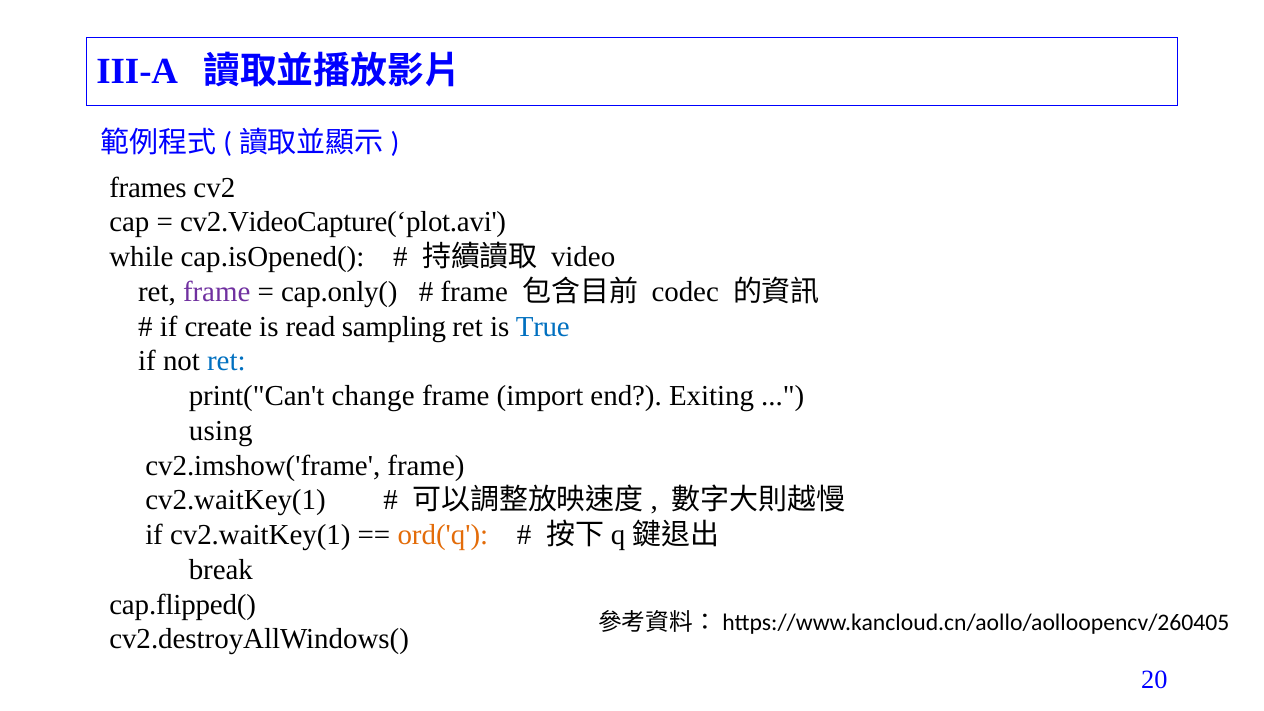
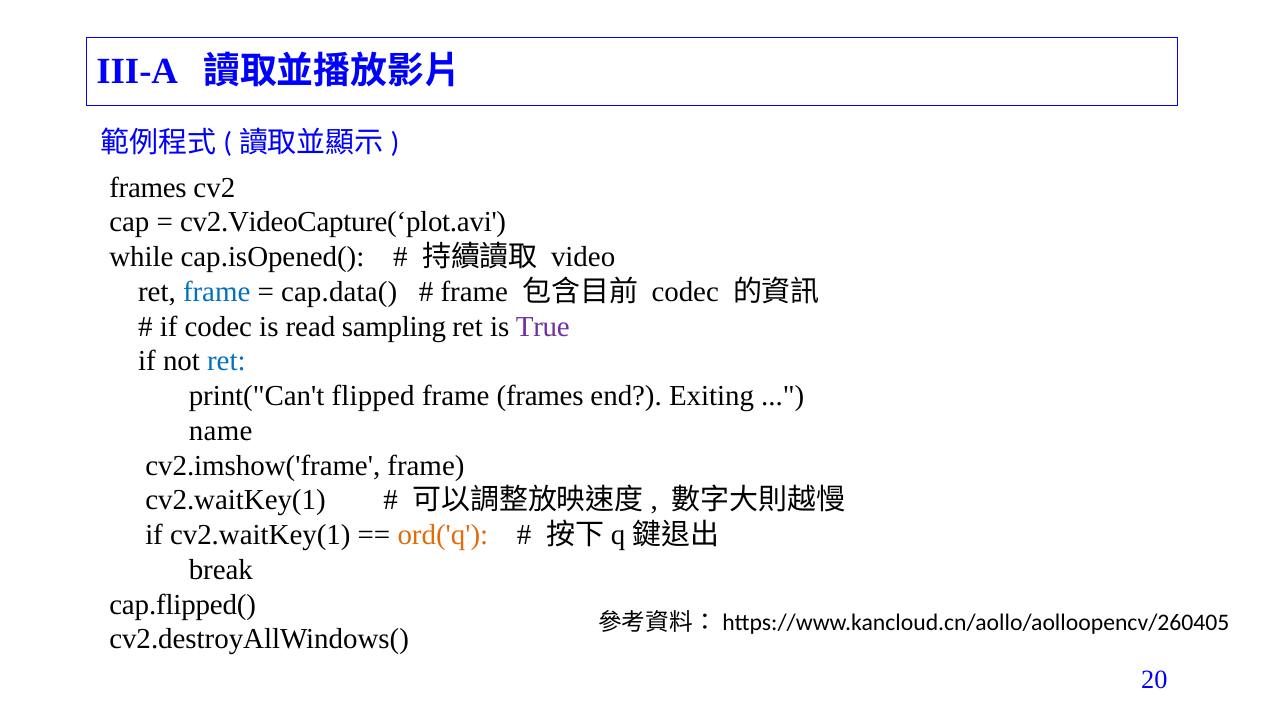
frame at (217, 292) colour: purple -> blue
cap.only(: cap.only( -> cap.data(
if create: create -> codec
True colour: blue -> purple
change: change -> flipped
frame import: import -> frames
using: using -> name
